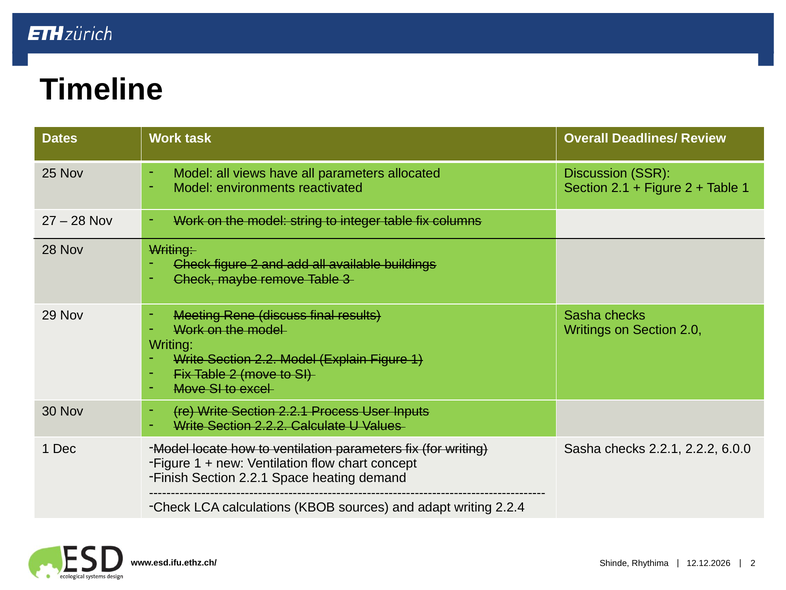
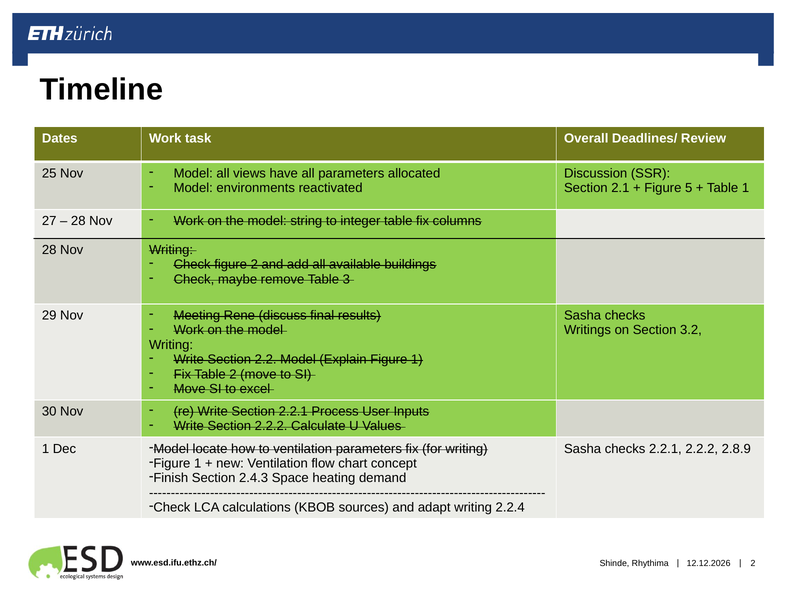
2 at (689, 188): 2 -> 5
2.0: 2.0 -> 3.2
6.0.0: 6.0.0 -> 2.8.9
Finish Section 2.2.1: 2.2.1 -> 2.4.3
